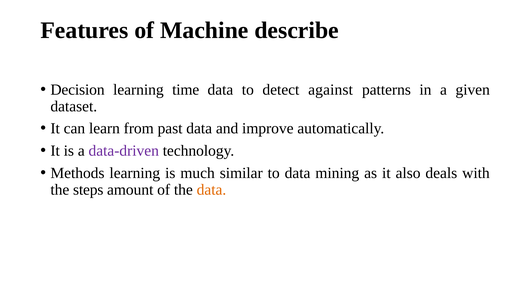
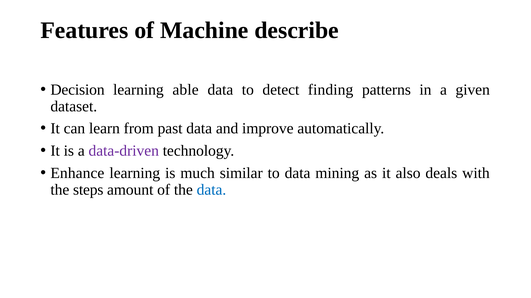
time: time -> able
against: against -> finding
Methods: Methods -> Enhance
data at (211, 190) colour: orange -> blue
